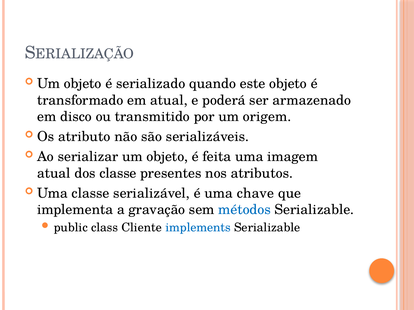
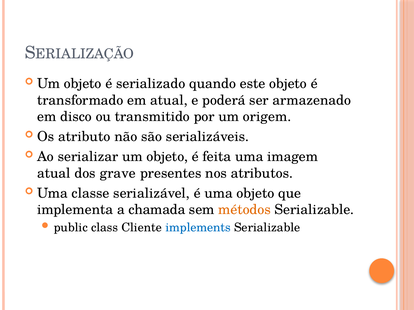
dos classe: classe -> grave
uma chave: chave -> objeto
gravação: gravação -> chamada
métodos colour: blue -> orange
